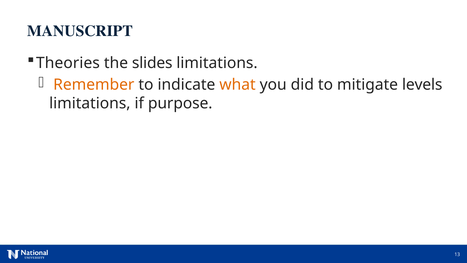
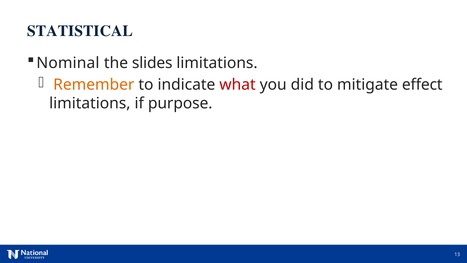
MANUSCRIPT: MANUSCRIPT -> STATISTICAL
Theories: Theories -> Nominal
what colour: orange -> red
levels: levels -> effect
